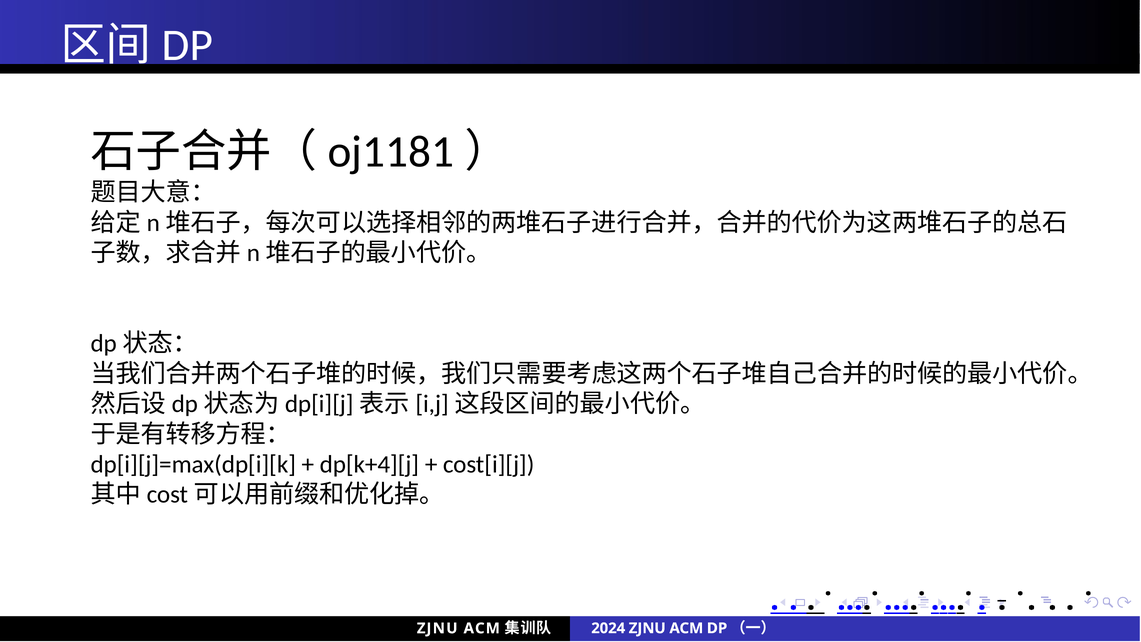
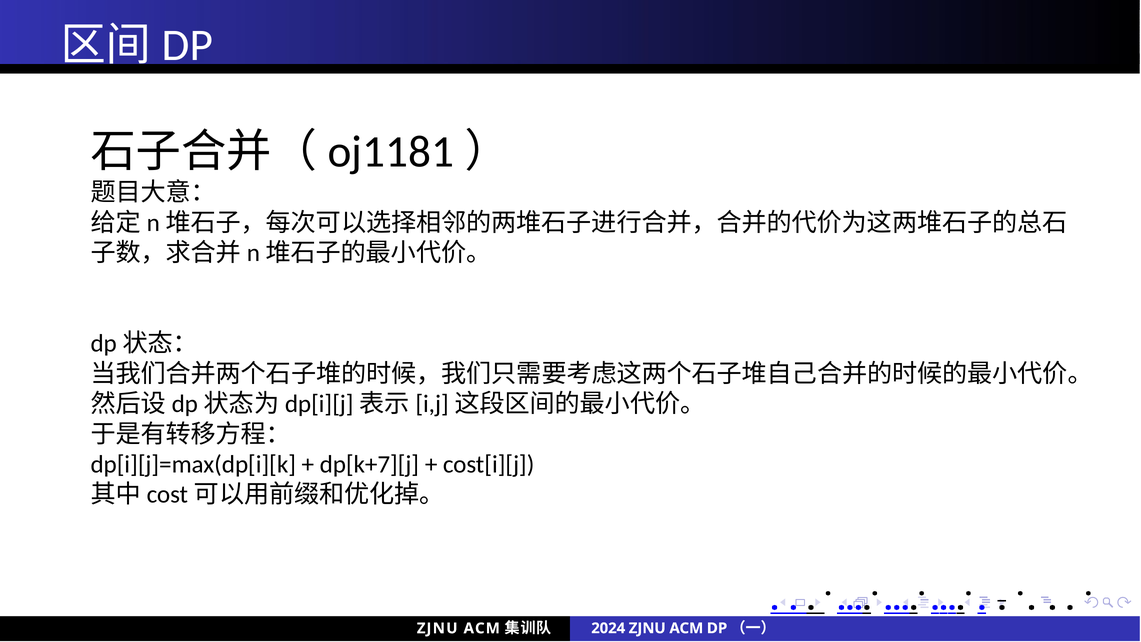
dp[k+4][j: dp[k+4][j -> dp[k+7][j
